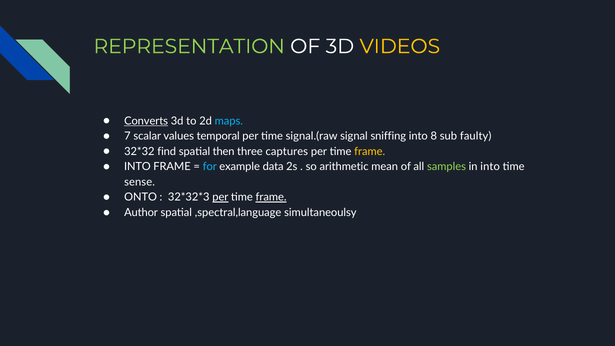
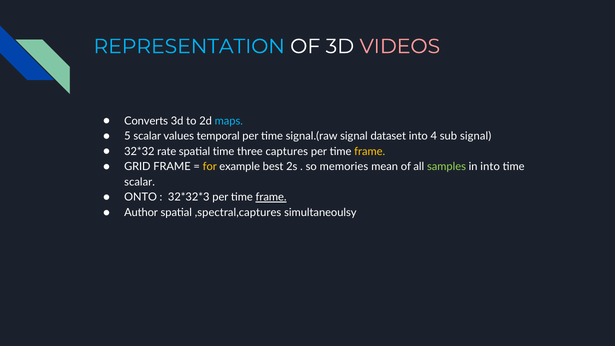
REPRESENTATION colour: light green -> light blue
VIDEOS colour: yellow -> pink
Converts underline: present -> none
7: 7 -> 5
sniffing: sniffing -> dataset
8: 8 -> 4
sub faulty: faulty -> signal
find: find -> rate
spatial then: then -> time
INTO at (137, 167): INTO -> GRID
for colour: light blue -> yellow
data: data -> best
arithmetic: arithmetic -> memories
sense at (140, 182): sense -> scalar
per at (220, 197) underline: present -> none
,spectral,language: ,spectral,language -> ,spectral,captures
